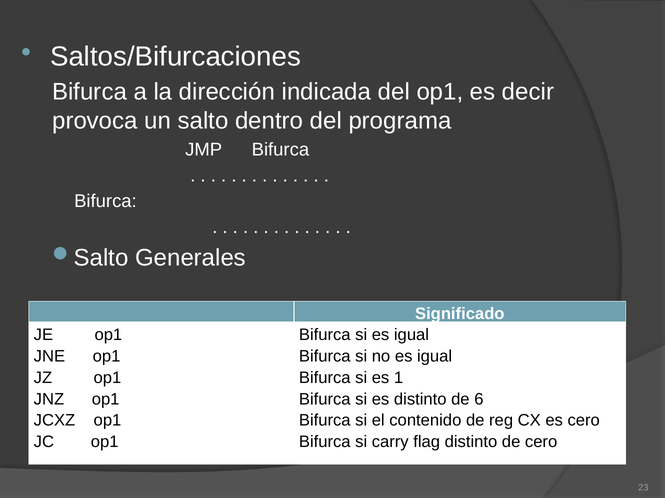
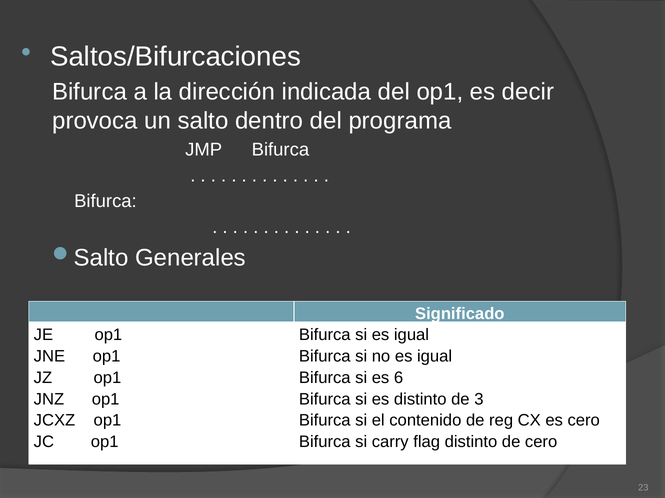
1: 1 -> 6
6: 6 -> 3
